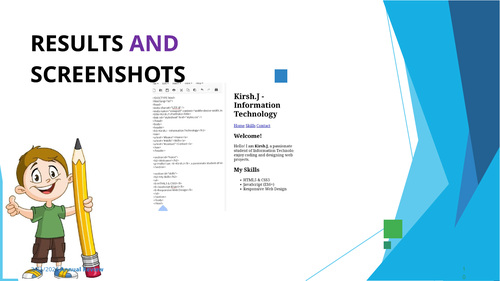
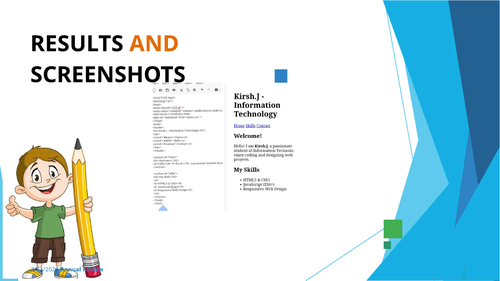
AND colour: purple -> orange
